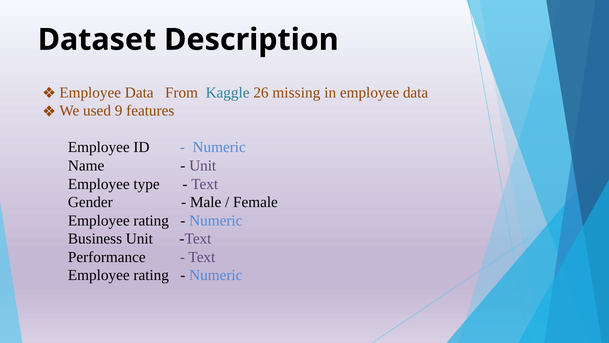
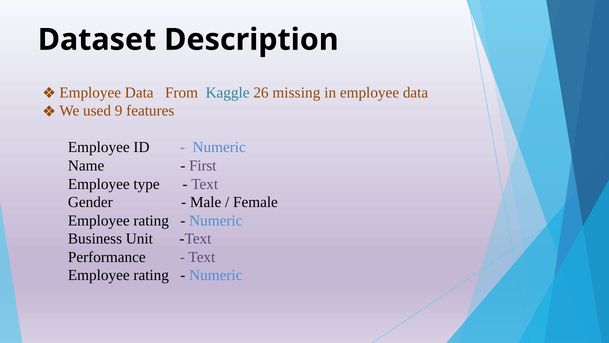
Unit at (203, 165): Unit -> First
